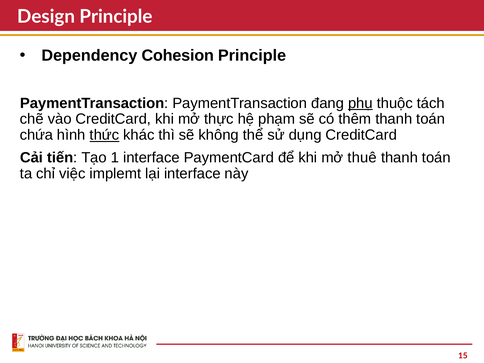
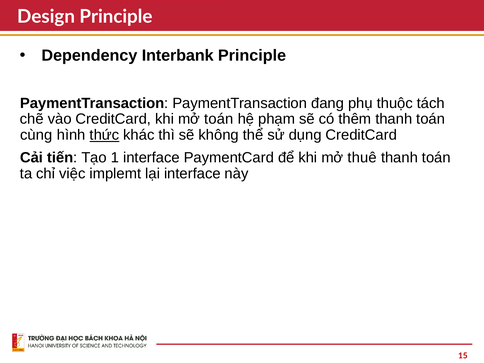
Cohesion: Cohesion -> Interbank
phụ underline: present -> none
mở thực: thực -> toán
chứa: chứa -> cùng
